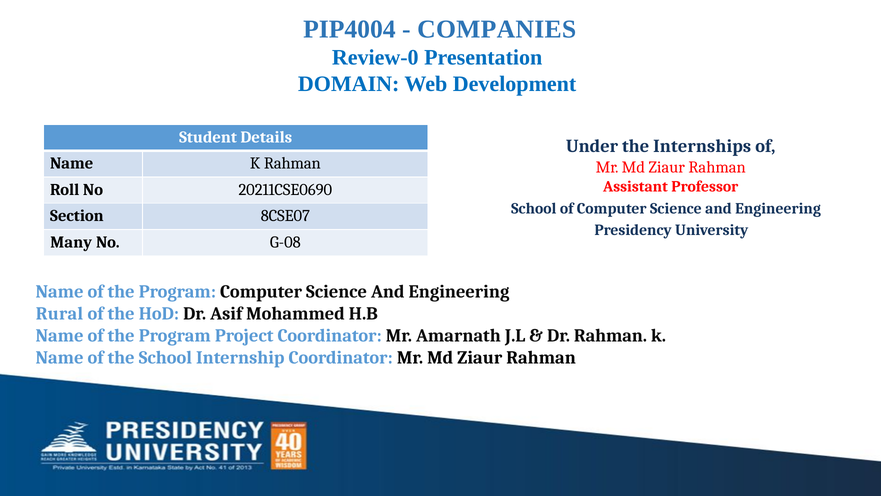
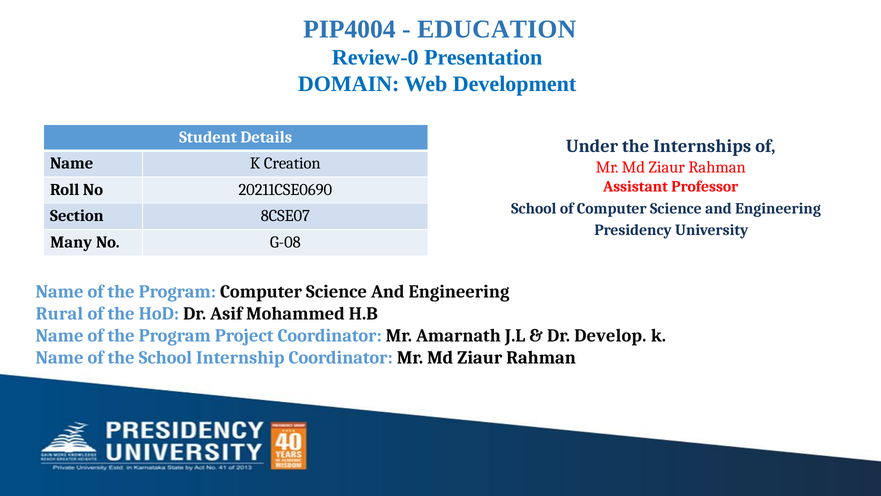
COMPANIES: COMPANIES -> EDUCATION
K Rahman: Rahman -> Creation
Dr Rahman: Rahman -> Develop
